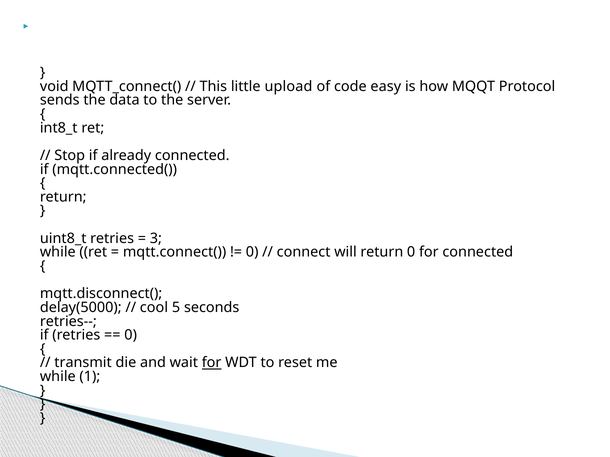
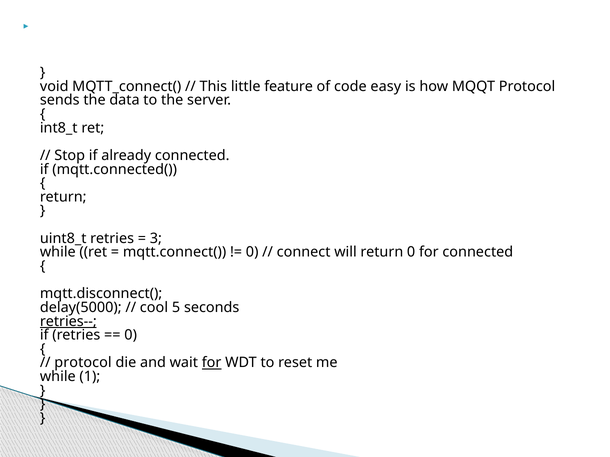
upload: upload -> feature
retries-- underline: none -> present
transmit at (83, 363): transmit -> protocol
